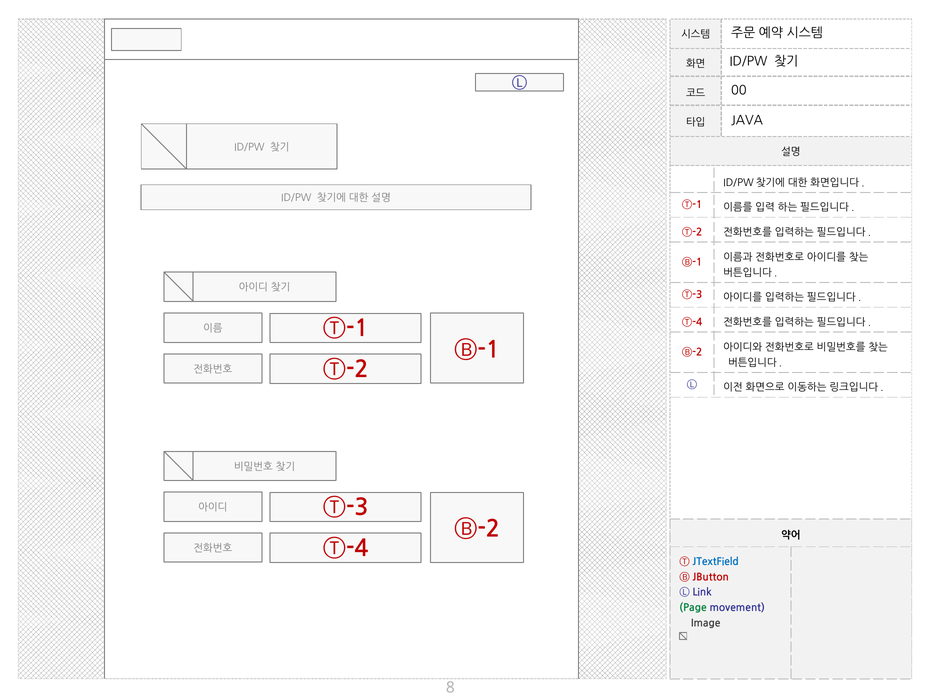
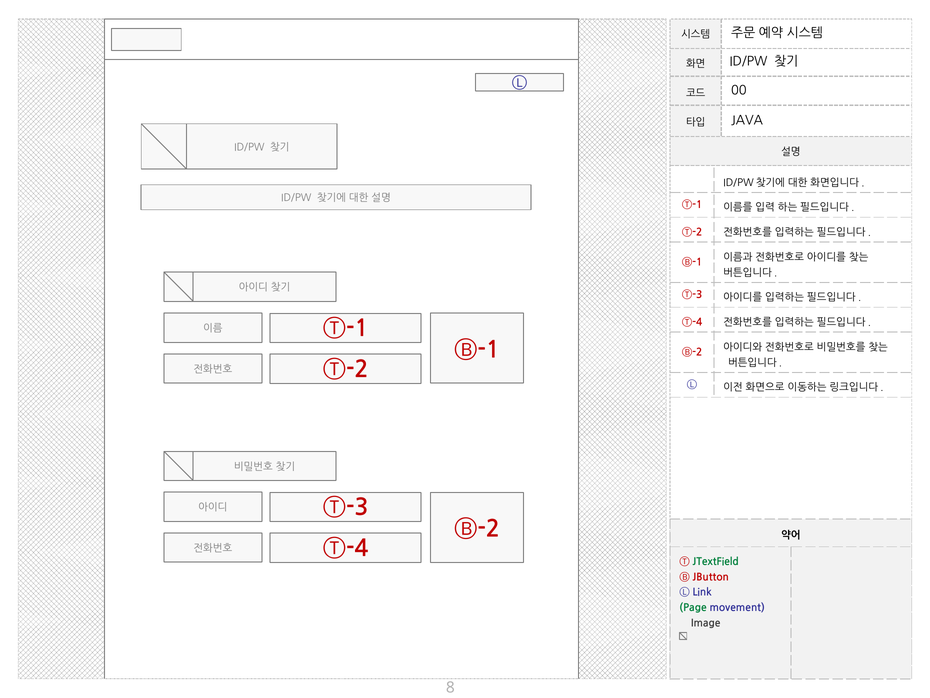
JTextField colour: blue -> green
